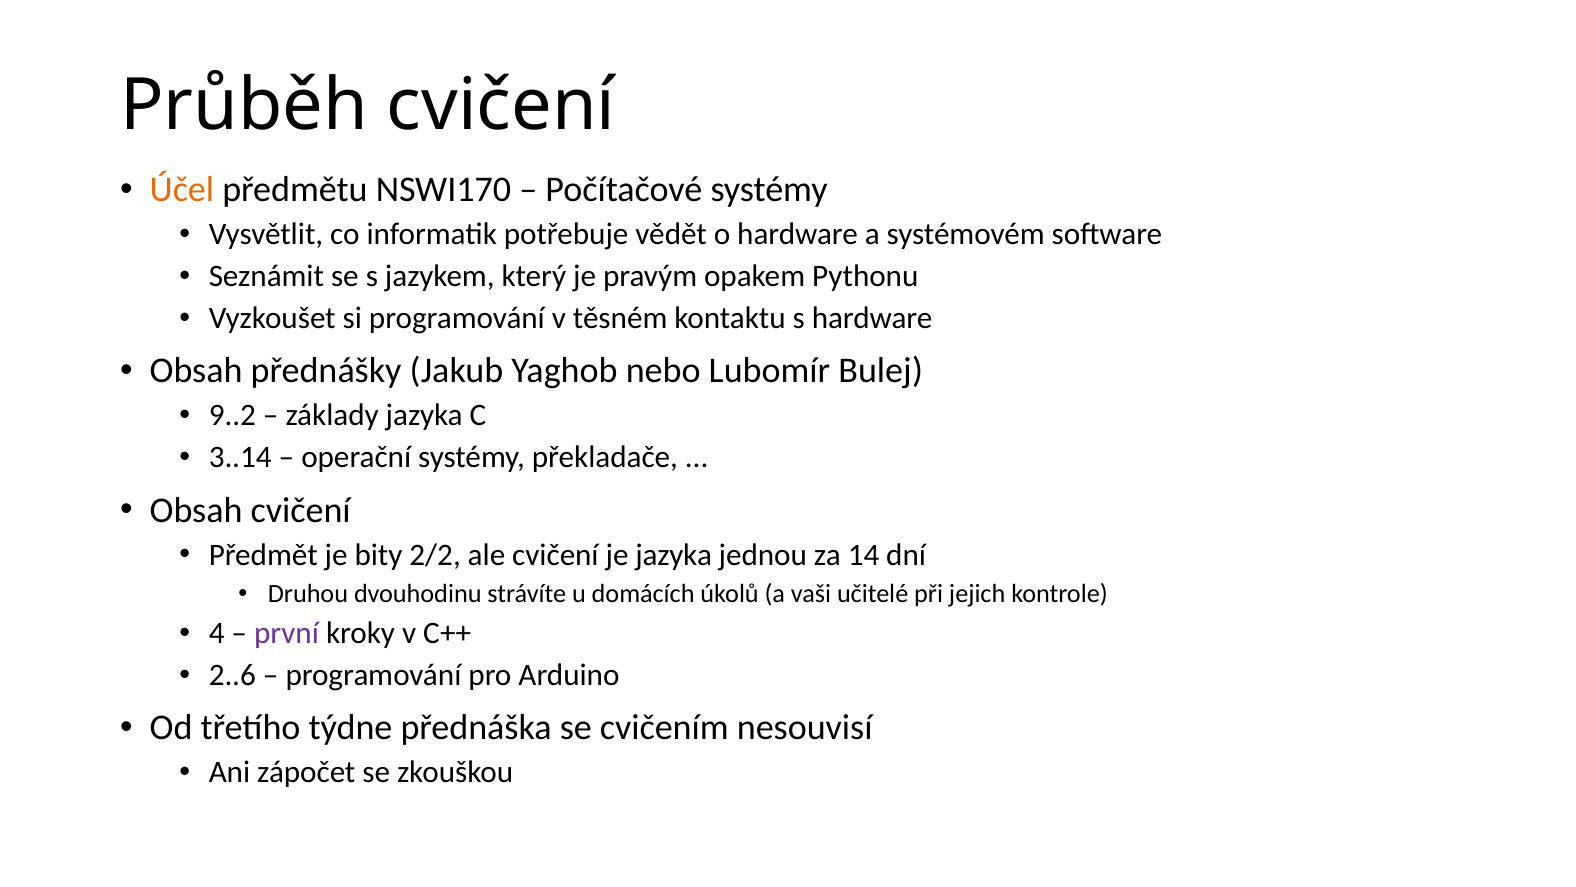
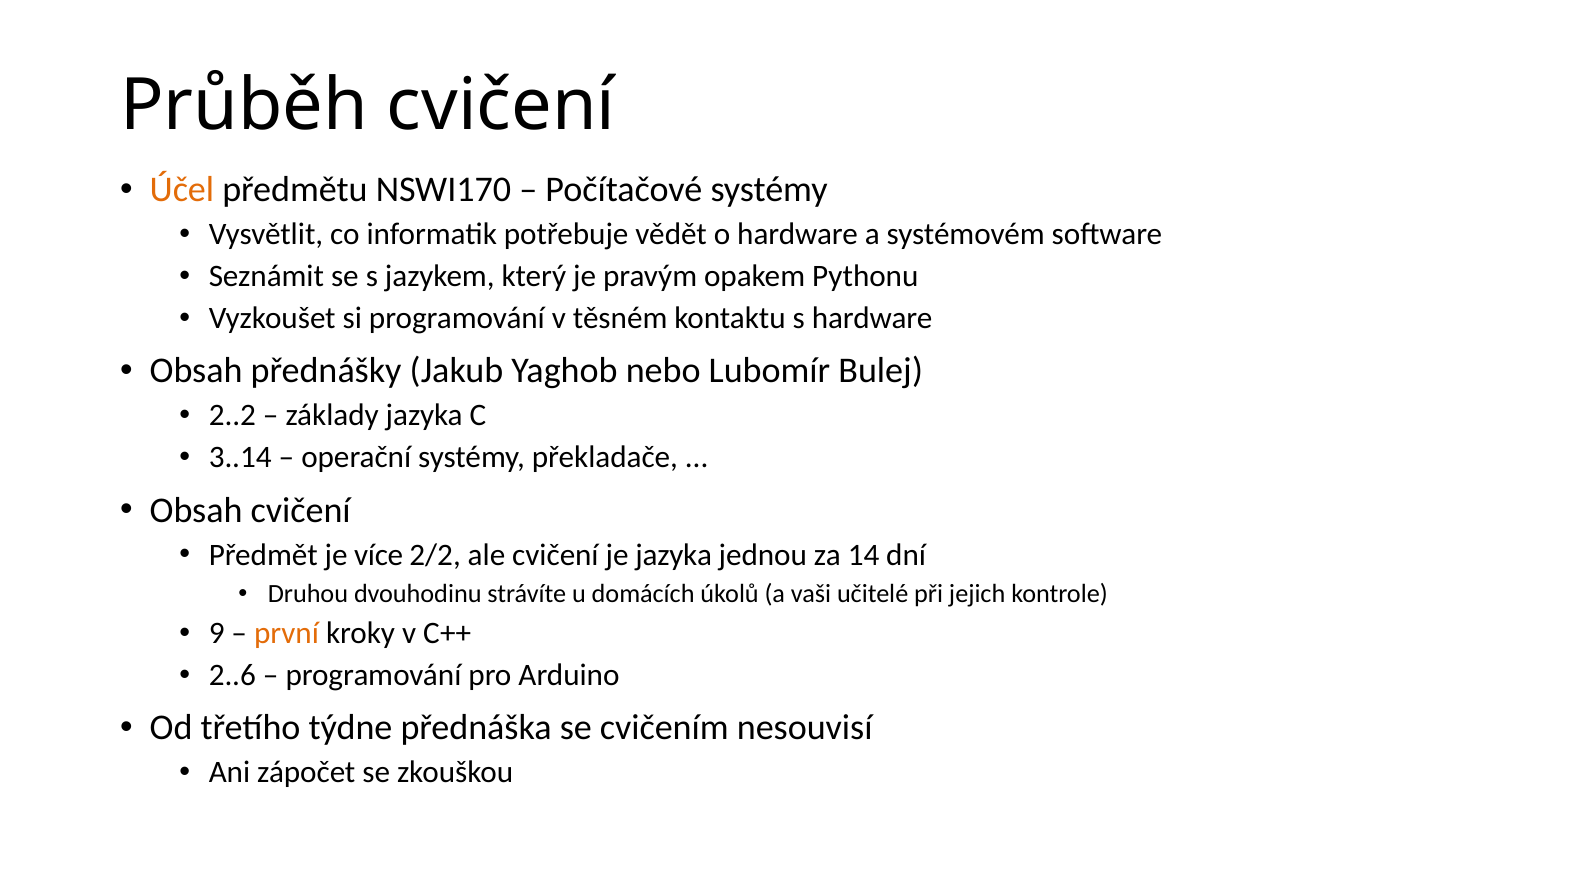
9..2: 9..2 -> 2..2
bity: bity -> více
4: 4 -> 9
první colour: purple -> orange
